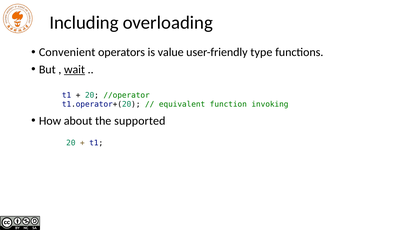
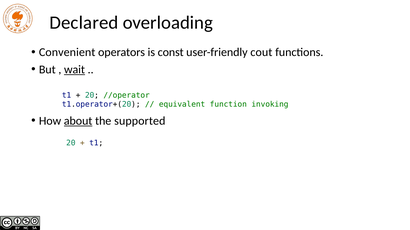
Including: Including -> Declared
value: value -> const
type: type -> cout
about underline: none -> present
